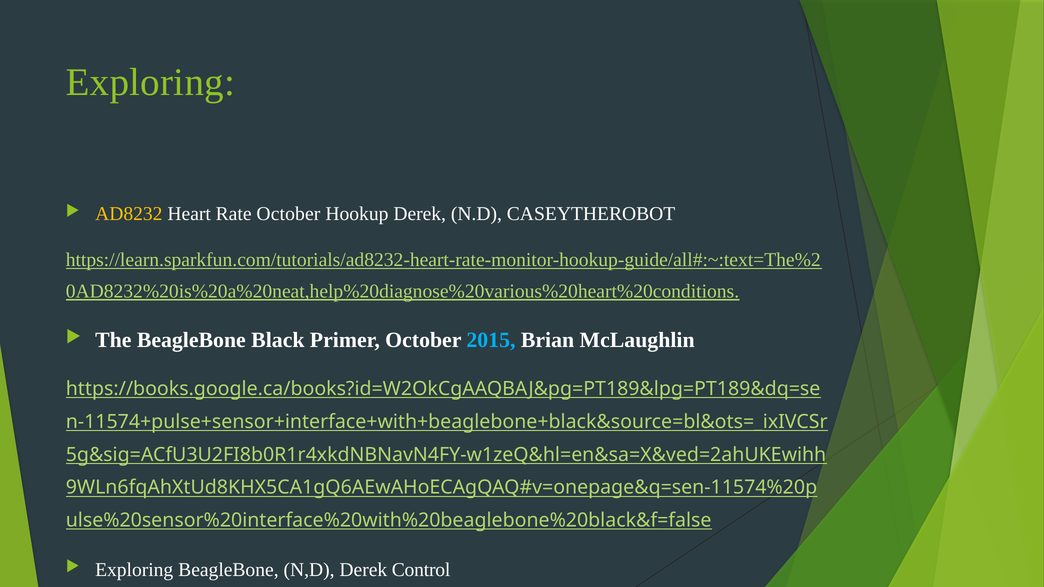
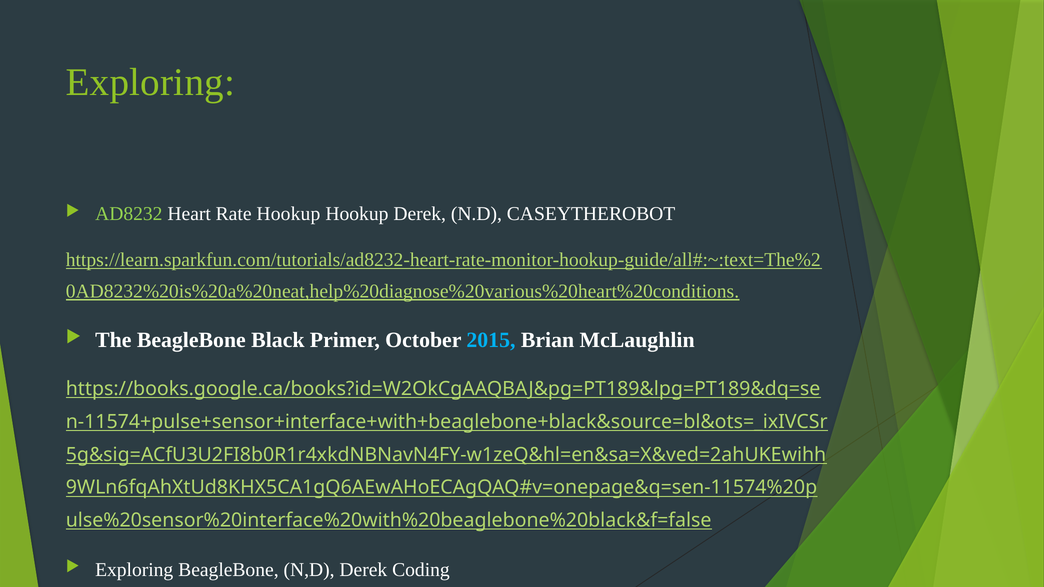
AD8232 colour: yellow -> light green
Rate October: October -> Hookup
Control: Control -> Coding
